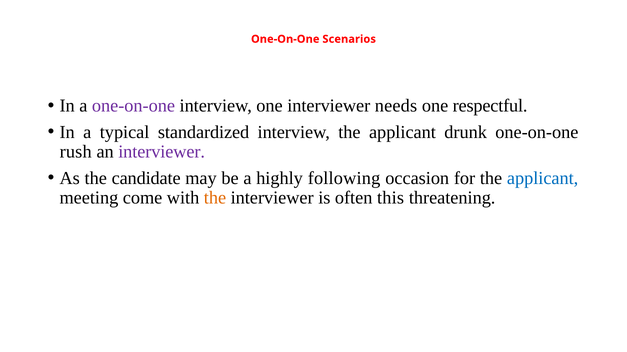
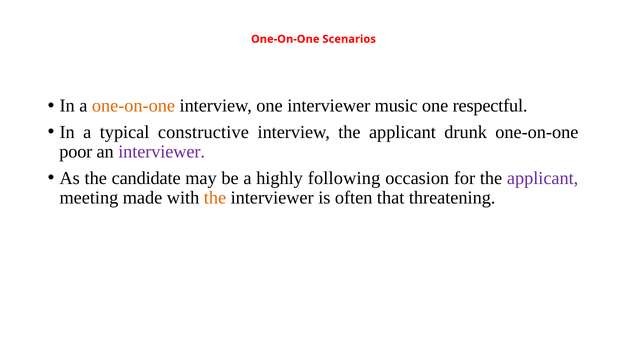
one-on-one at (133, 106) colour: purple -> orange
needs: needs -> music
standardized: standardized -> constructive
rush: rush -> poor
applicant at (543, 178) colour: blue -> purple
come: come -> made
this: this -> that
